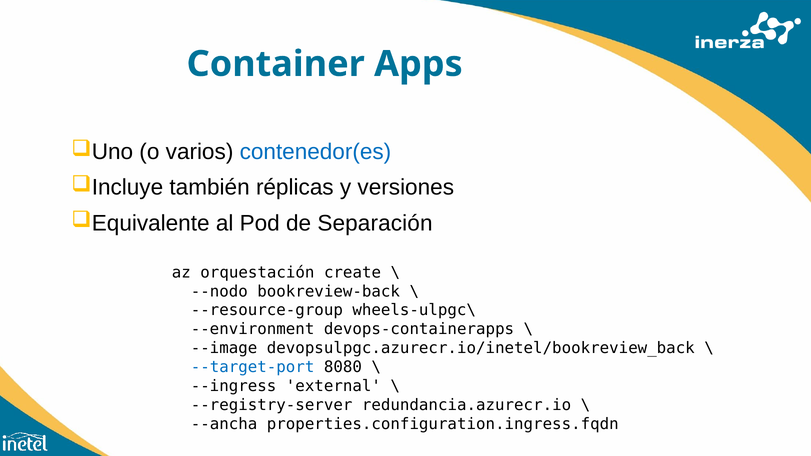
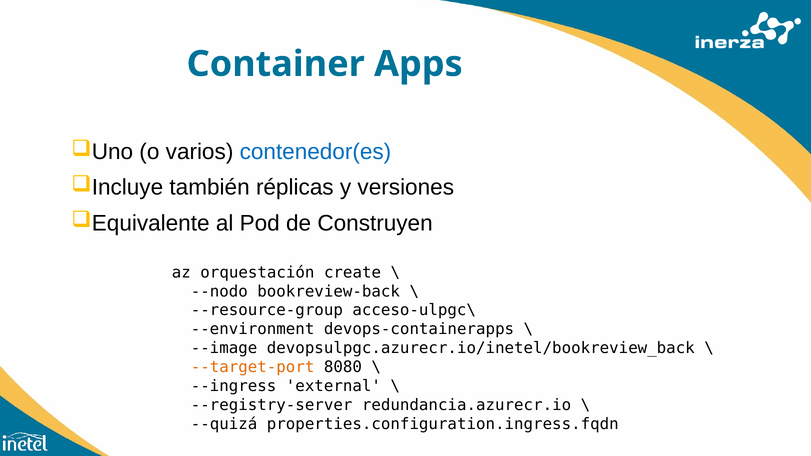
Separación: Separación -> Construyen
wheels-ulpgc\: wheels-ulpgc\ -> acceso-ulpgc\
--target-port colour: blue -> orange
--ancha: --ancha -> --quizá
